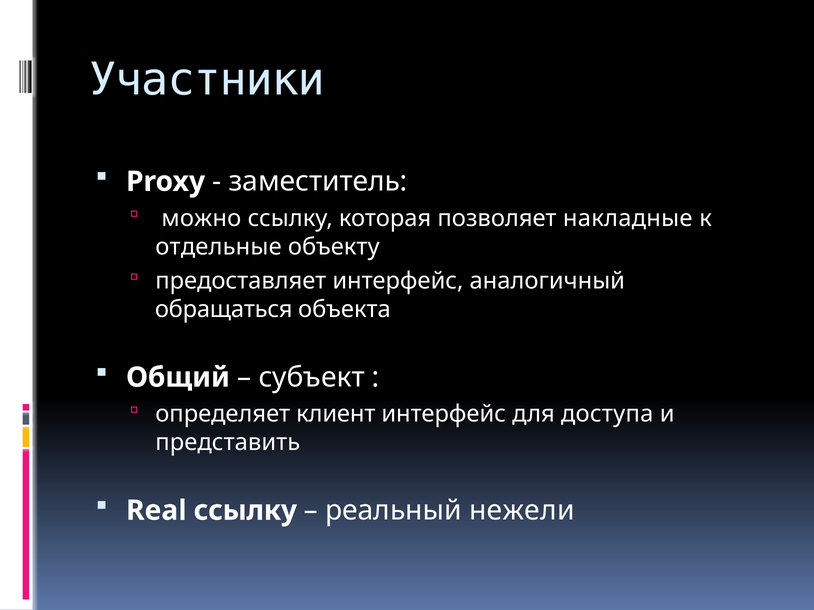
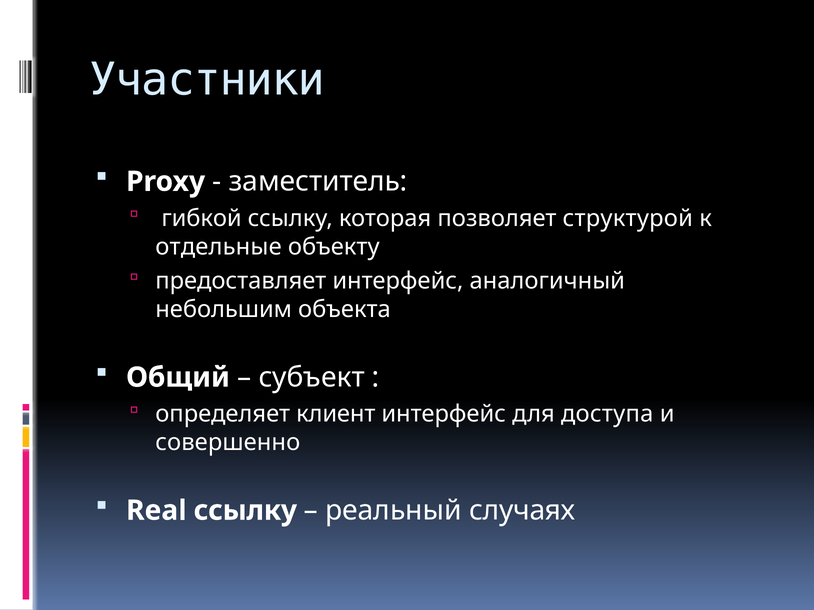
можно: можно -> гибкой
накладные: накладные -> структурой
обращаться: обращаться -> небольшим
представить: представить -> совершенно
нежели: нежели -> случаях
